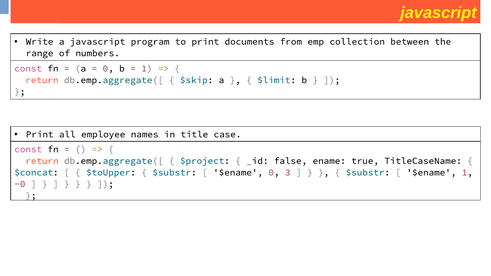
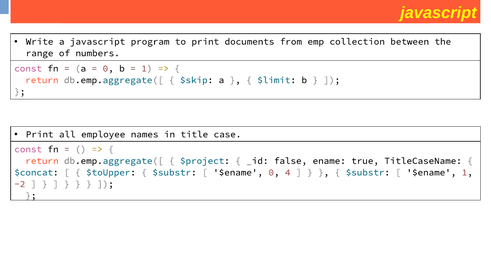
3: 3 -> 4
-0: -0 -> -2
